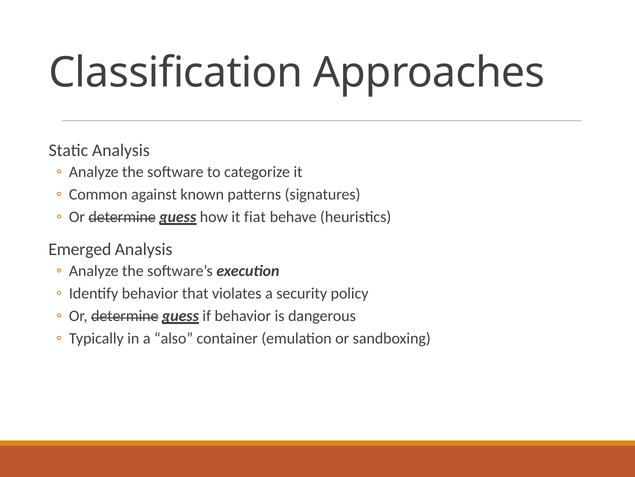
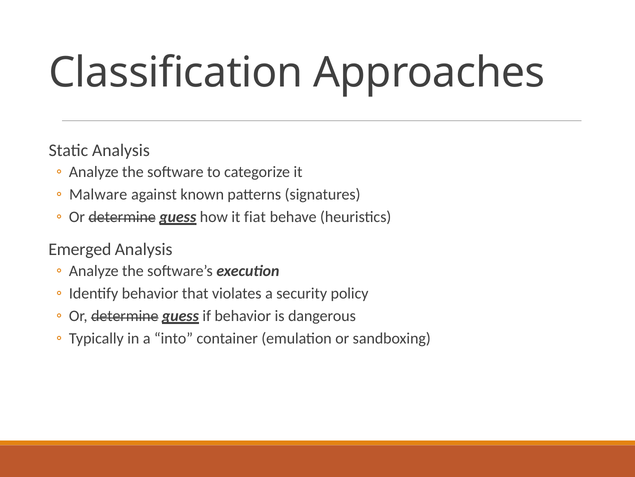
Common: Common -> Malware
also: also -> into
